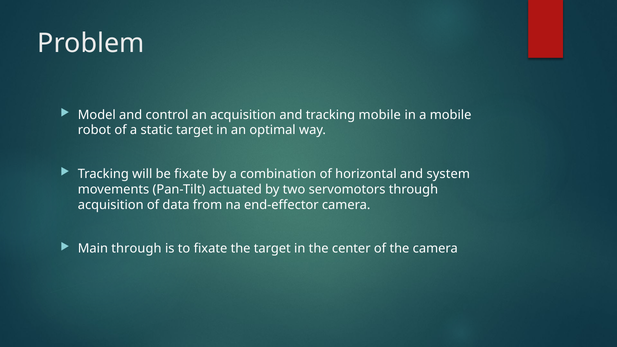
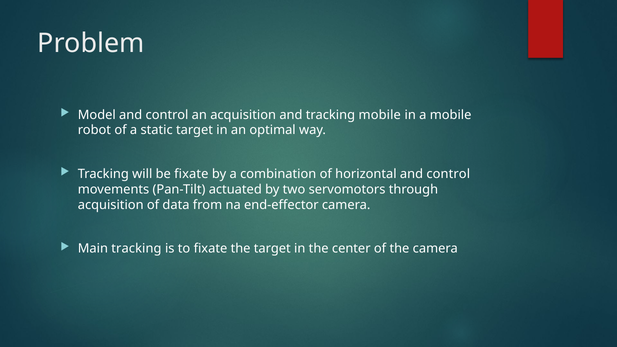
horizontal and system: system -> control
Main through: through -> tracking
